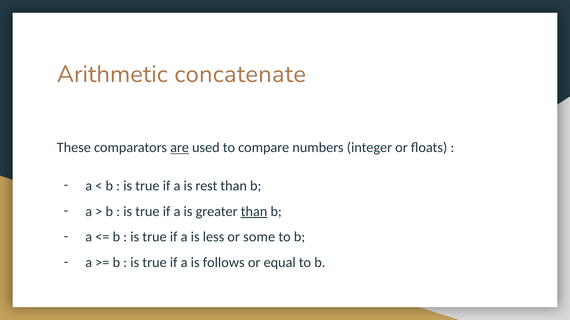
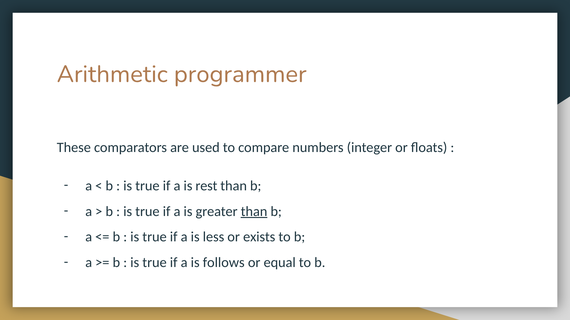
concatenate: concatenate -> programmer
are underline: present -> none
some: some -> exists
